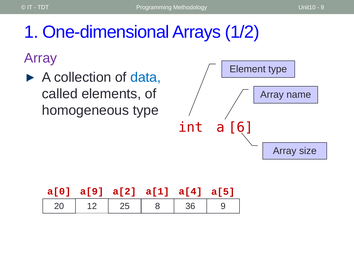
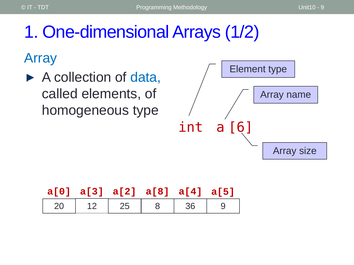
Array at (41, 58) colour: purple -> blue
a[9: a[9 -> a[3
a[1: a[1 -> a[8
